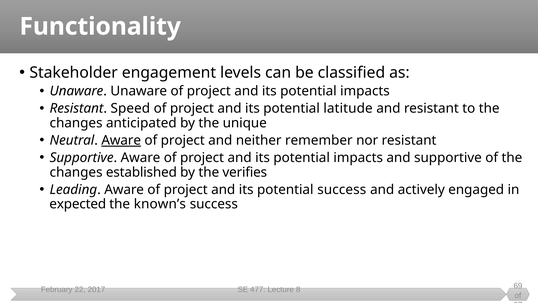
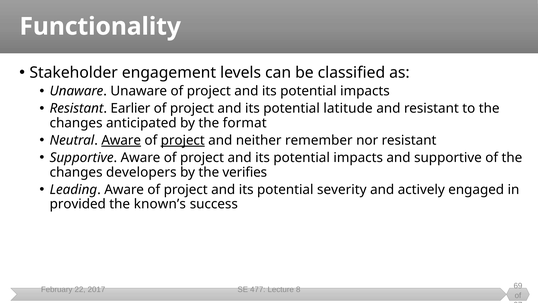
Speed: Speed -> Earlier
unique: unique -> format
project at (183, 140) underline: none -> present
established: established -> developers
potential success: success -> severity
expected: expected -> provided
